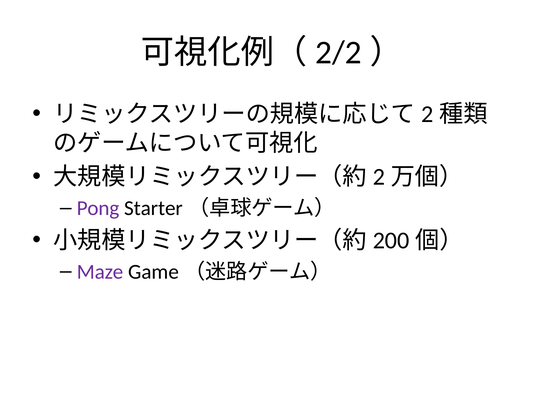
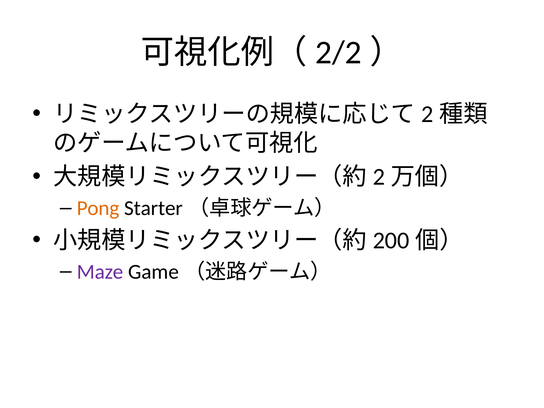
Pong colour: purple -> orange
